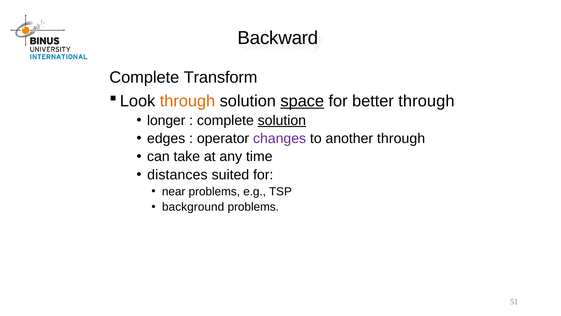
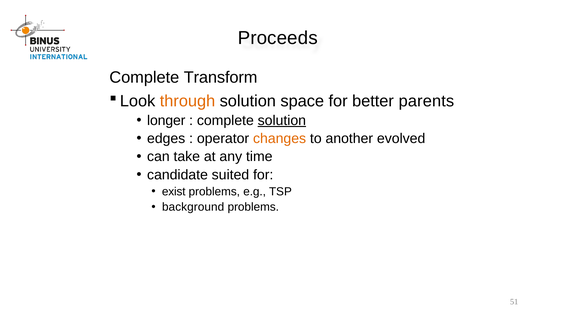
Backward: Backward -> Proceeds
space underline: present -> none
better through: through -> parents
changes colour: purple -> orange
another through: through -> evolved
distances: distances -> candidate
near: near -> exist
